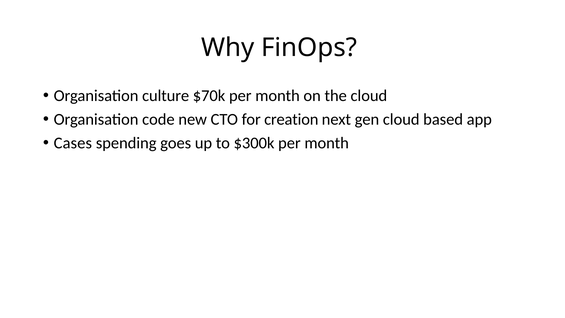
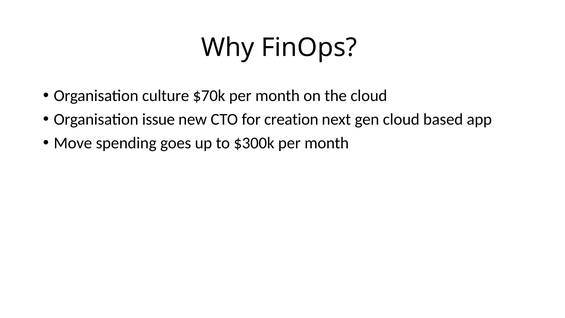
code: code -> issue
Cases: Cases -> Move
